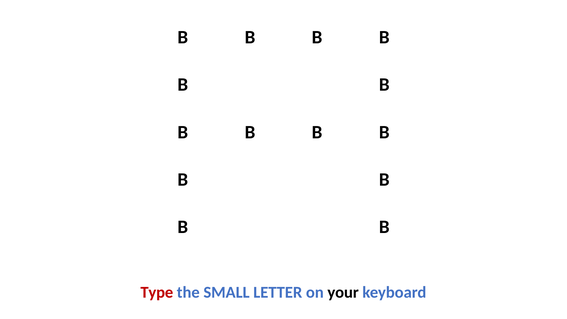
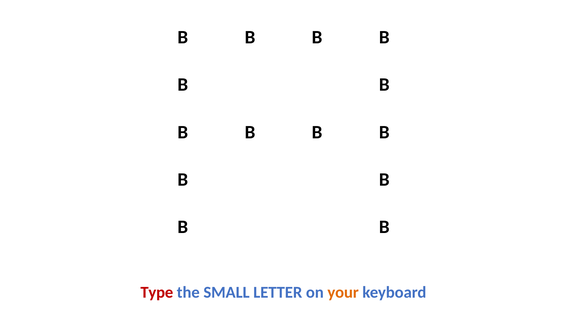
your colour: black -> orange
